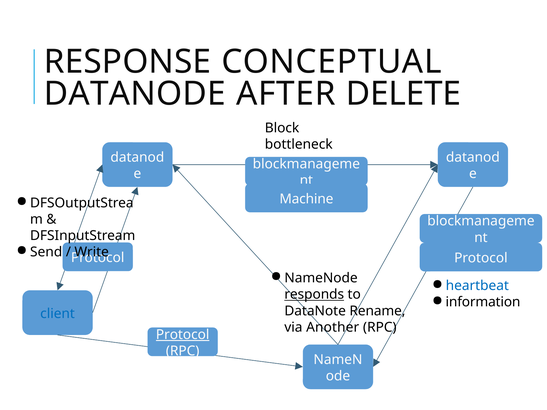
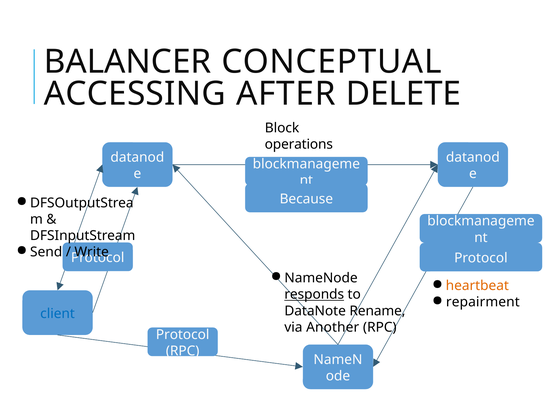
RESPONSE: RESPONSE -> BALANCER
DATANODE: DATANODE -> ACCESSING
bottleneck: bottleneck -> operations
Machine: Machine -> Because
heartbeat colour: blue -> orange
information: information -> repairment
Protocol at (183, 335) underline: present -> none
